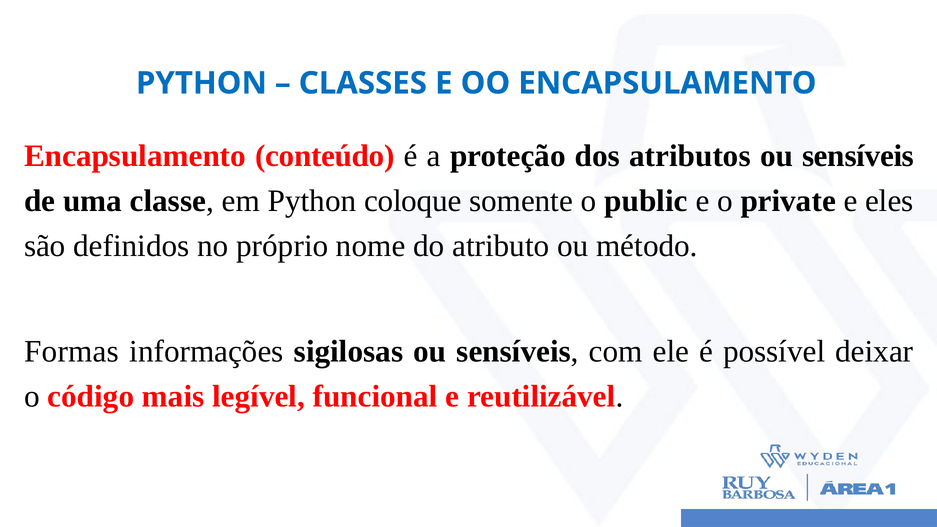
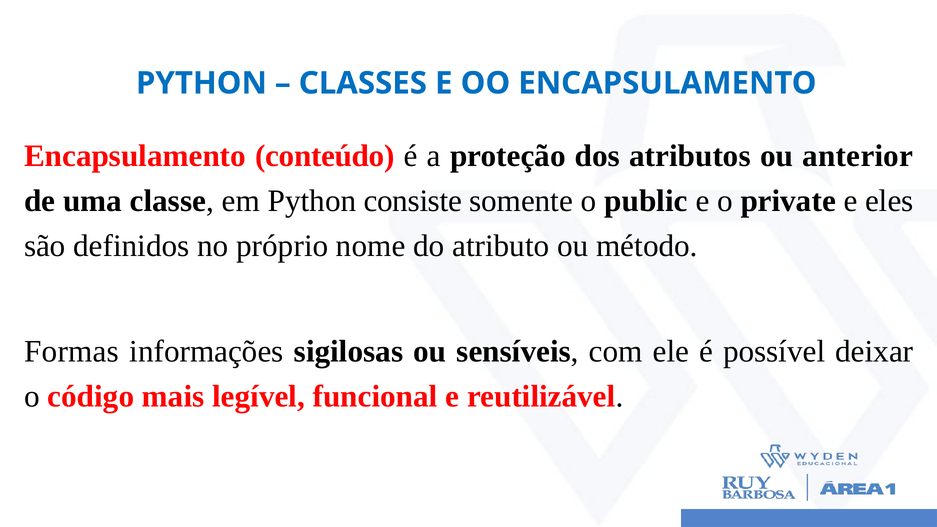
atributos ou sensíveis: sensíveis -> anterior
coloque: coloque -> consiste
